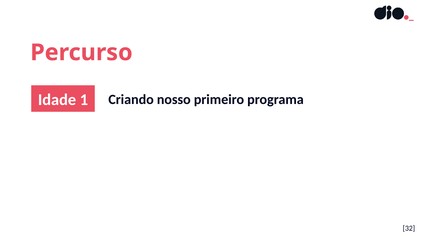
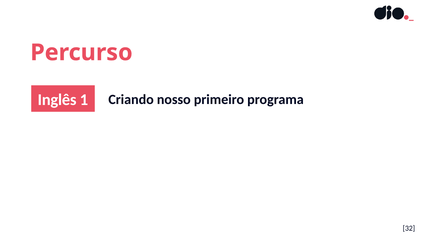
Idade: Idade -> Inglês
